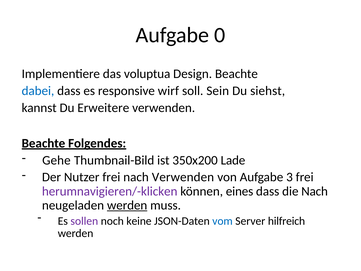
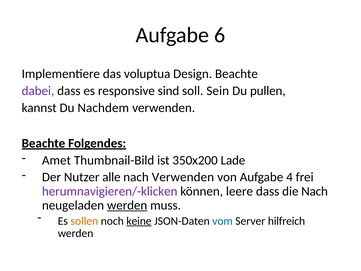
0: 0 -> 6
dabei colour: blue -> purple
wirf: wirf -> sind
siehst: siehst -> pullen
Erweitere: Erweitere -> Nachdem
Gehe: Gehe -> Amet
Nutzer frei: frei -> alle
3: 3 -> 4
eines: eines -> leere
sollen colour: purple -> orange
keine underline: none -> present
